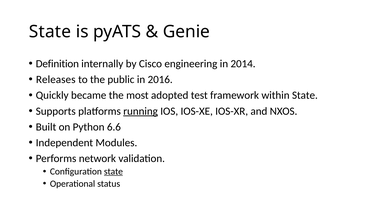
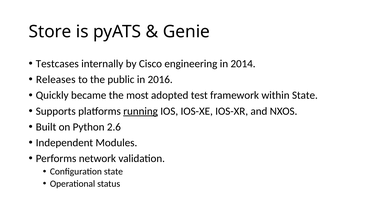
State at (50, 32): State -> Store
Definition: Definition -> Testcases
6.6: 6.6 -> 2.6
state at (113, 172) underline: present -> none
